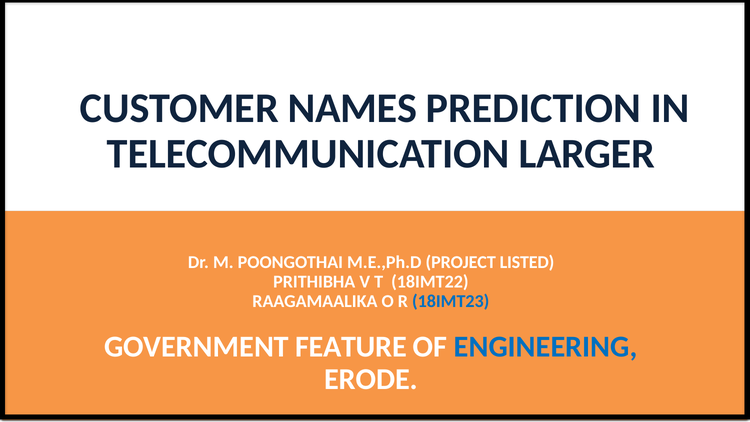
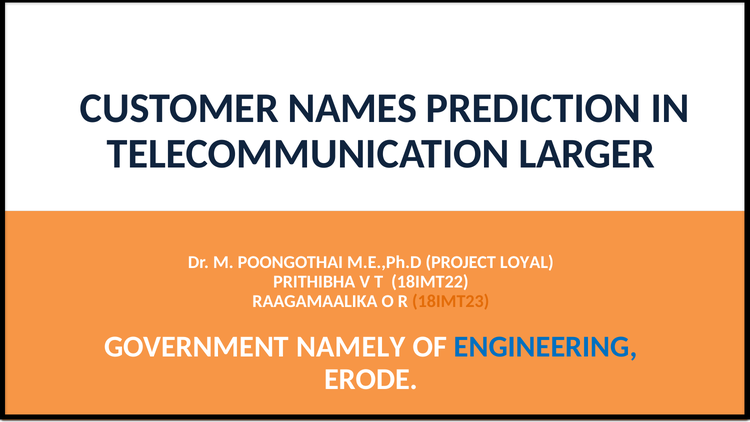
LISTED: LISTED -> LOYAL
18IMT23 colour: blue -> orange
FEATURE: FEATURE -> NAMELY
